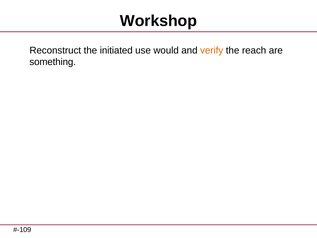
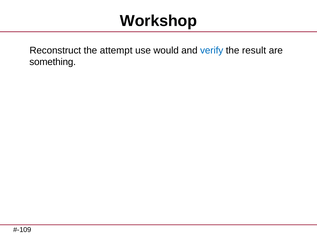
initiated: initiated -> attempt
verify colour: orange -> blue
reach: reach -> result
